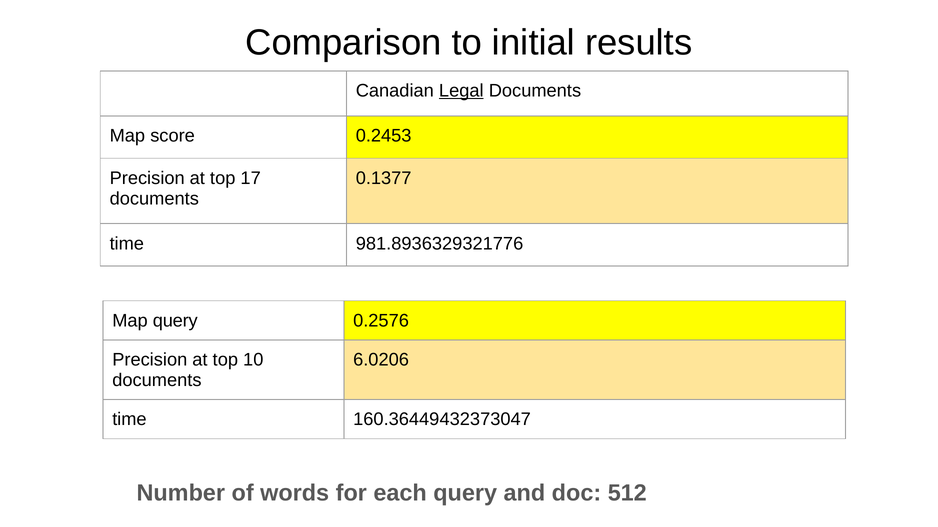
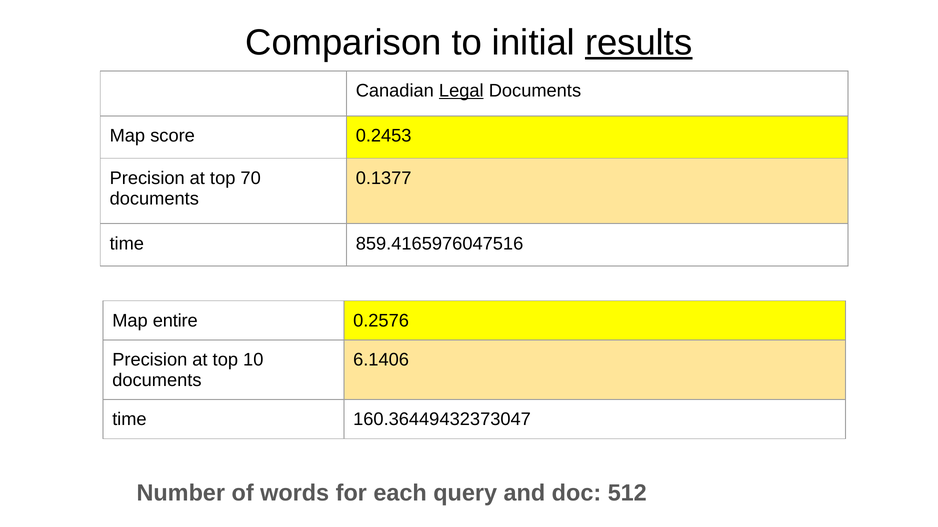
results underline: none -> present
17: 17 -> 70
981.8936329321776: 981.8936329321776 -> 859.4165976047516
Map query: query -> entire
6.0206: 6.0206 -> 6.1406
